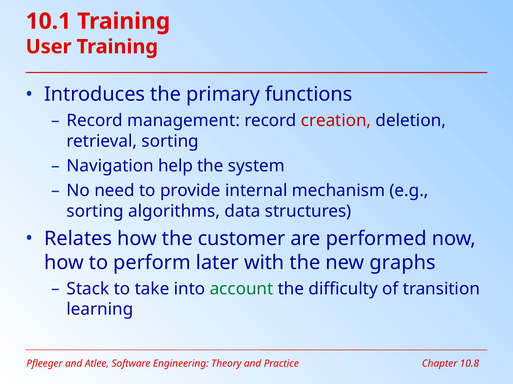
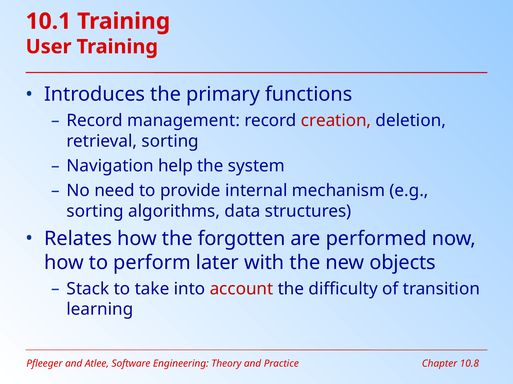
customer: customer -> forgotten
graphs: graphs -> objects
account colour: green -> red
